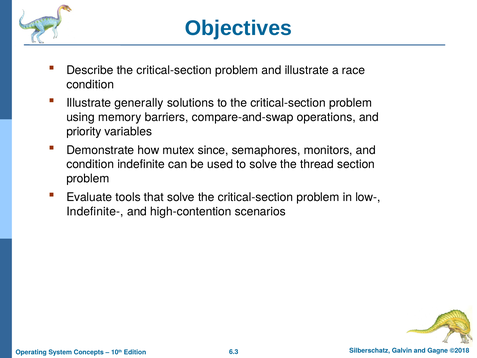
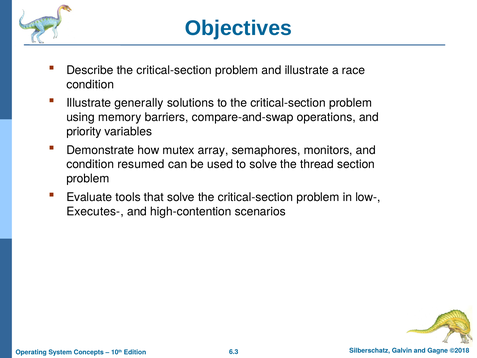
since: since -> array
indefinite: indefinite -> resumed
Indefinite-: Indefinite- -> Executes-
